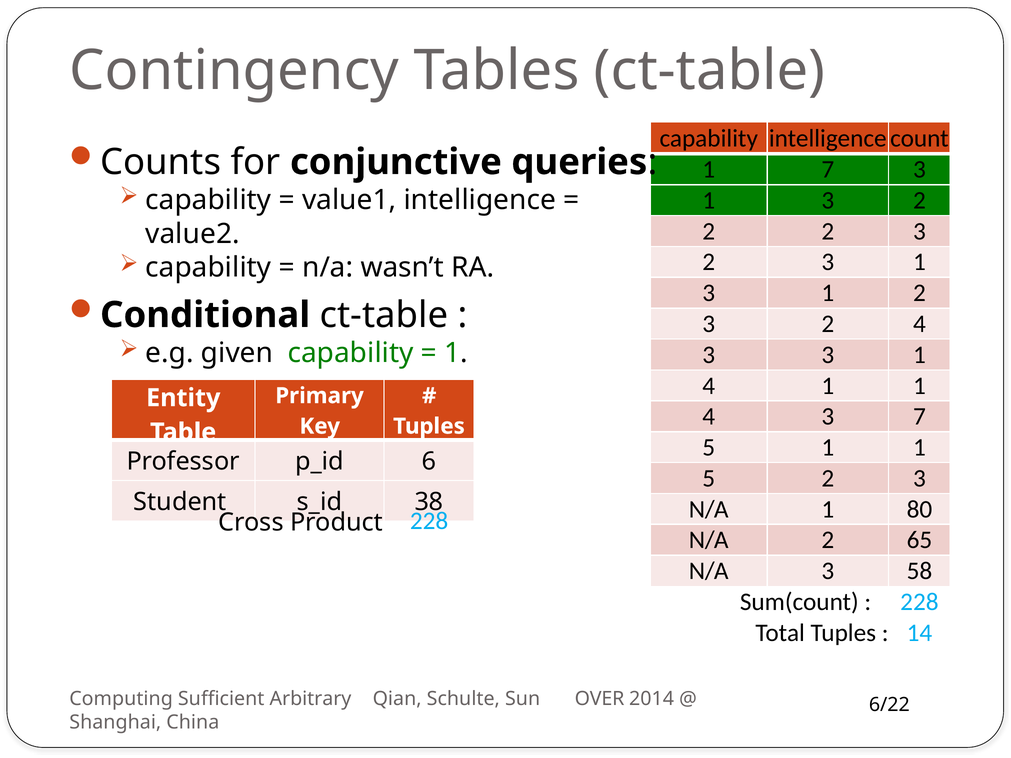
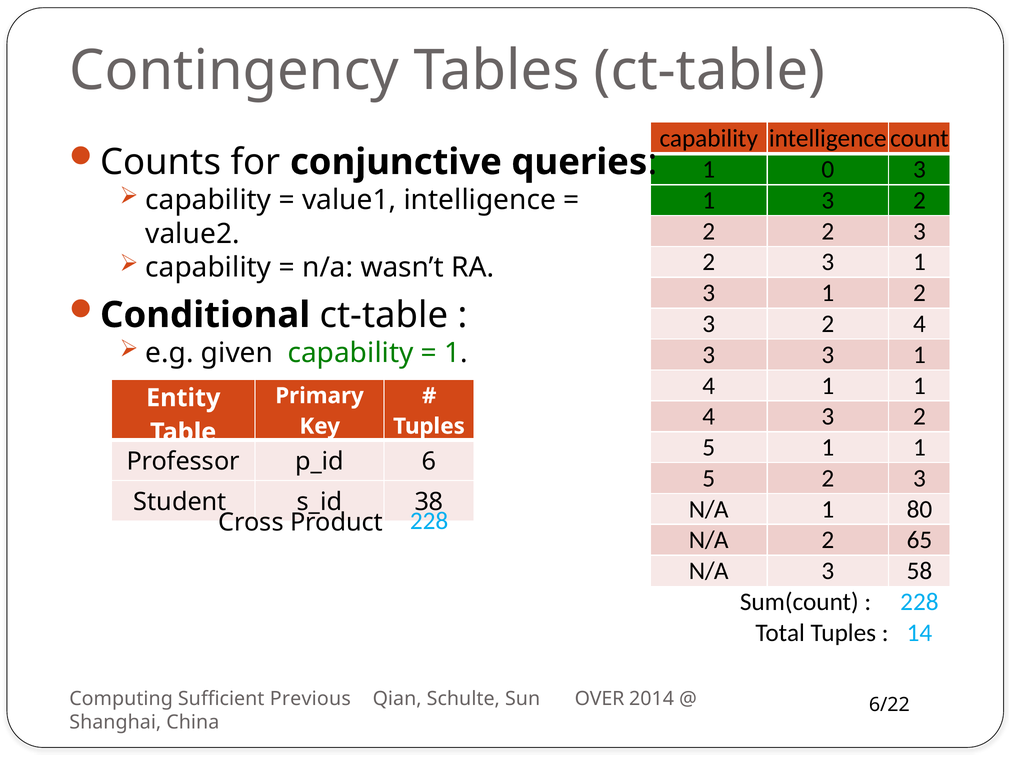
1 7: 7 -> 0
4 3 7: 7 -> 2
Arbitrary: Arbitrary -> Previous
